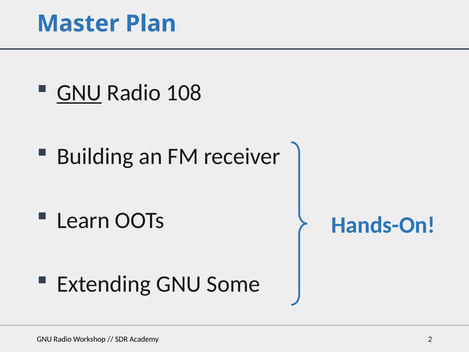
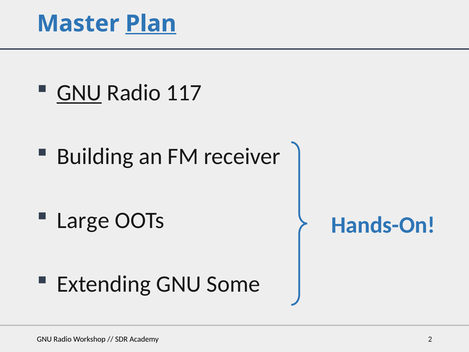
Plan underline: none -> present
108: 108 -> 117
Learn: Learn -> Large
